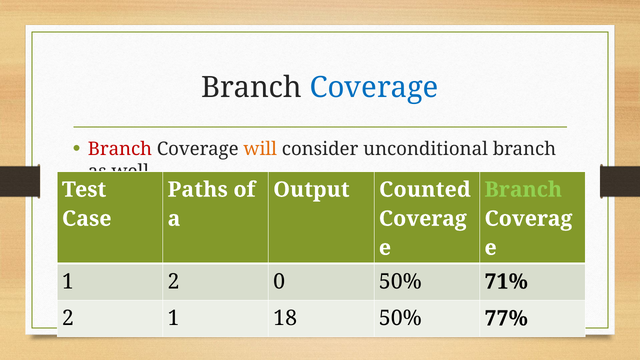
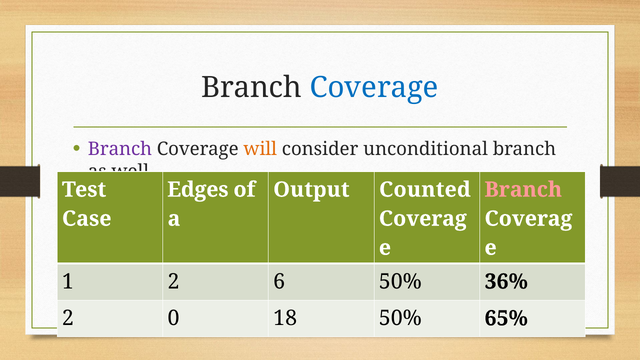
Branch at (120, 149) colour: red -> purple
Paths: Paths -> Edges
Branch at (523, 190) colour: light green -> pink
0: 0 -> 6
71%: 71% -> 36%
2 1: 1 -> 0
77%: 77% -> 65%
